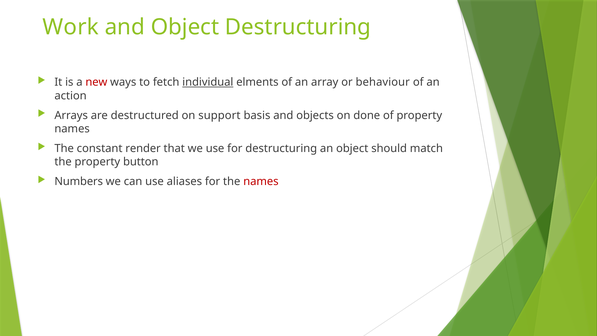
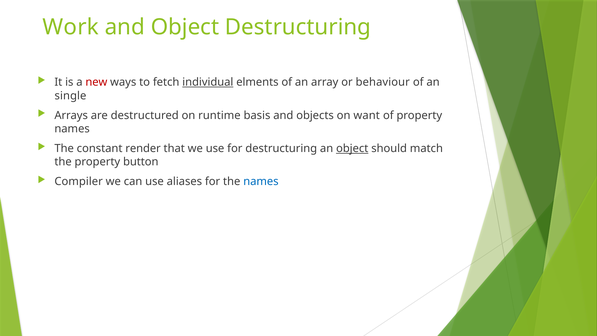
action: action -> single
support: support -> runtime
done: done -> want
object at (352, 148) underline: none -> present
Numbers: Numbers -> Compiler
names at (261, 181) colour: red -> blue
